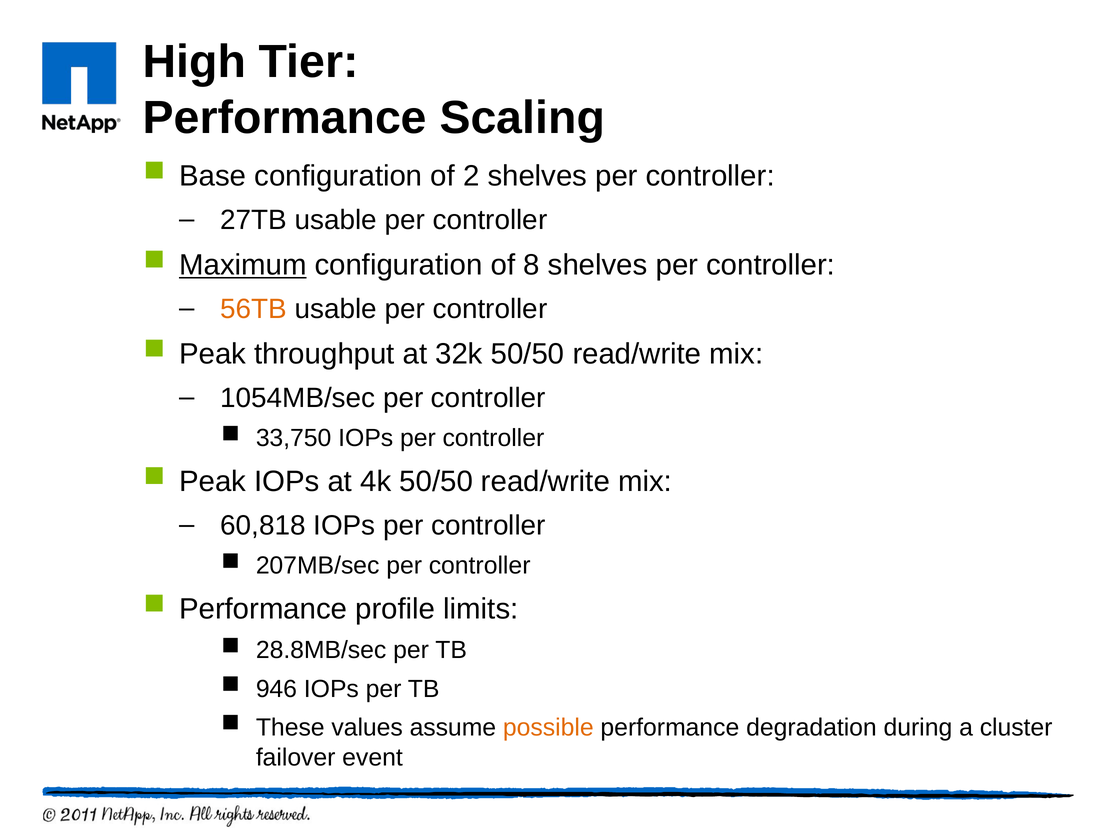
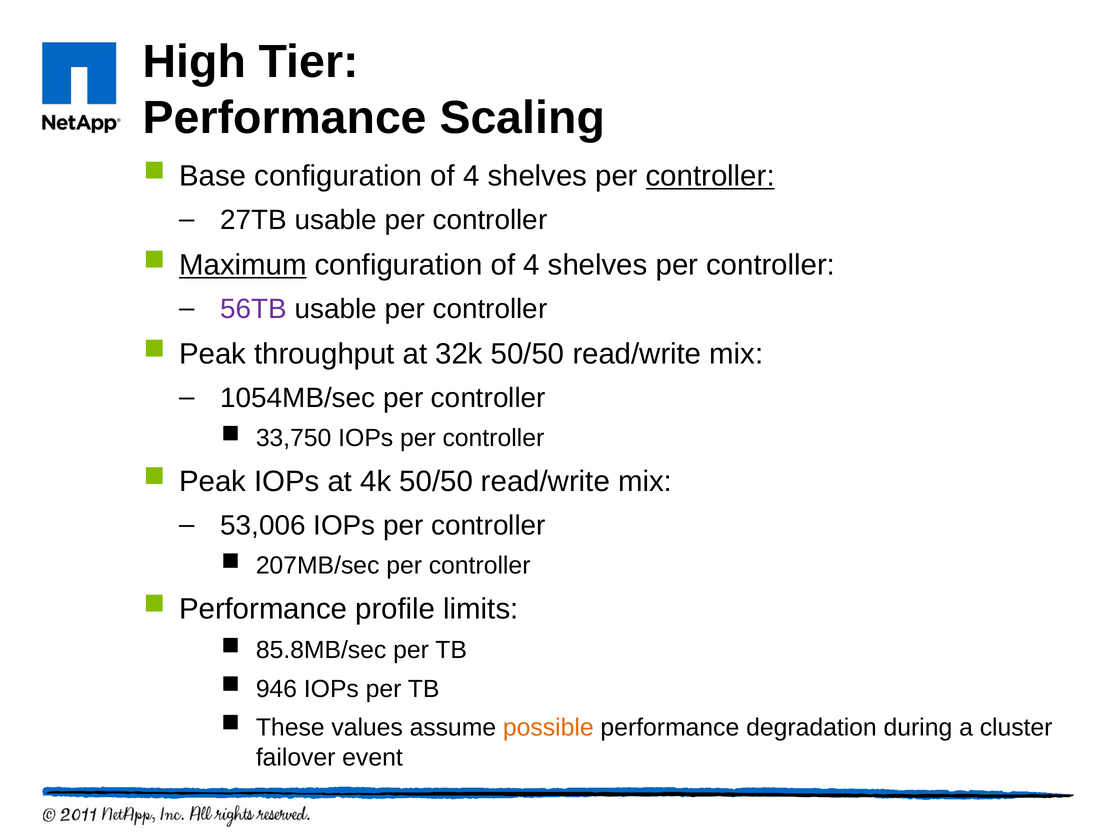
Base configuration of 2: 2 -> 4
controller at (710, 176) underline: none -> present
8 at (532, 265): 8 -> 4
56TB colour: orange -> purple
60,818: 60,818 -> 53,006
28.8MB/sec: 28.8MB/sec -> 85.8MB/sec
